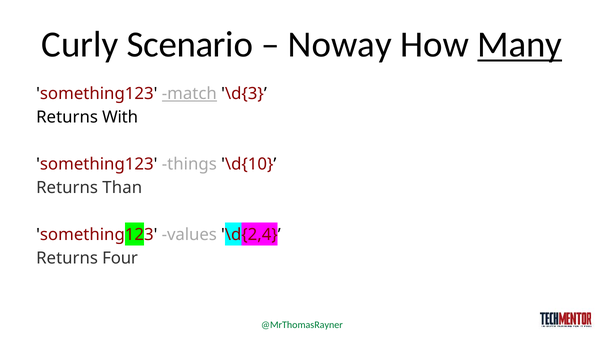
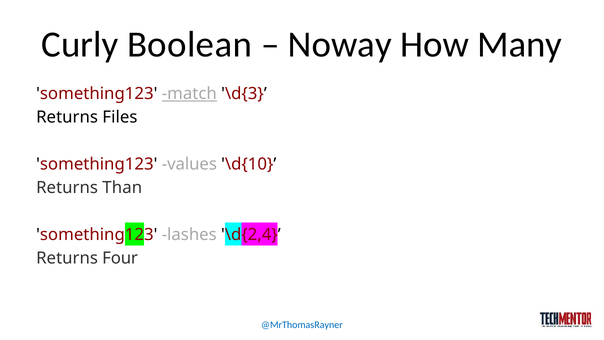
Scenario: Scenario -> Boolean
Many underline: present -> none
With: With -> Files
things: things -> values
values: values -> lashes
@MrThomasRayner colour: green -> blue
